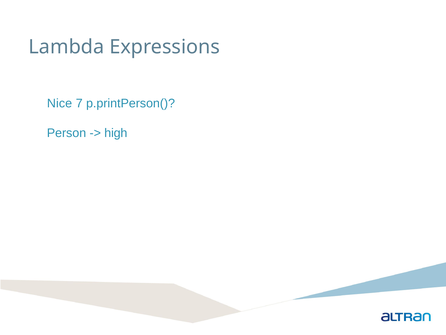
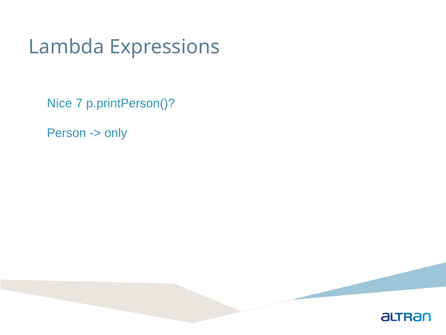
high: high -> only
